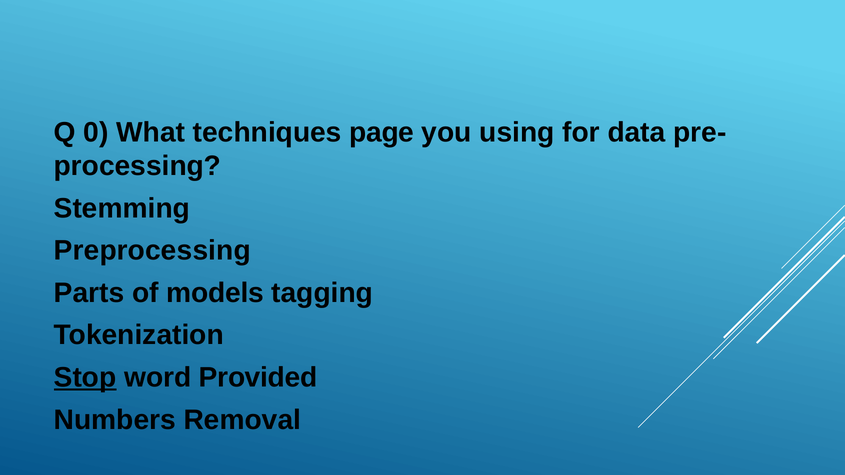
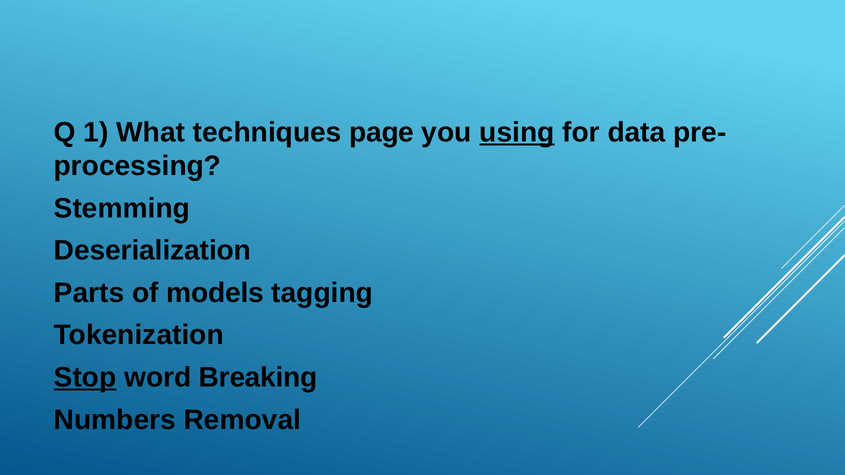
0: 0 -> 1
using underline: none -> present
Preprocessing: Preprocessing -> Deserialization
Provided: Provided -> Breaking
